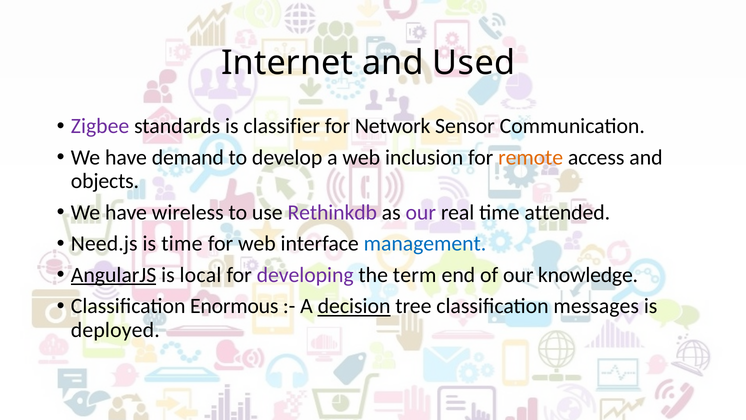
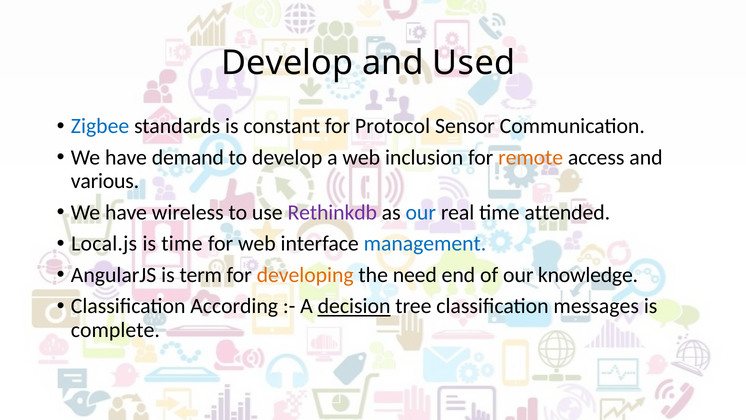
Internet at (287, 63): Internet -> Develop
Zigbee colour: purple -> blue
classifier: classifier -> constant
Network: Network -> Protocol
objects: objects -> various
our at (421, 212) colour: purple -> blue
Need.js: Need.js -> Local.js
AngularJS underline: present -> none
local: local -> term
developing colour: purple -> orange
term: term -> need
Enormous: Enormous -> According
deployed: deployed -> complete
